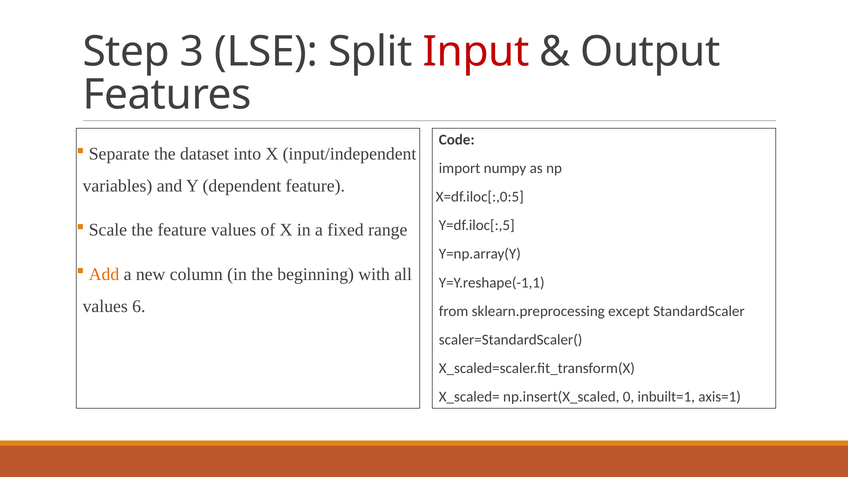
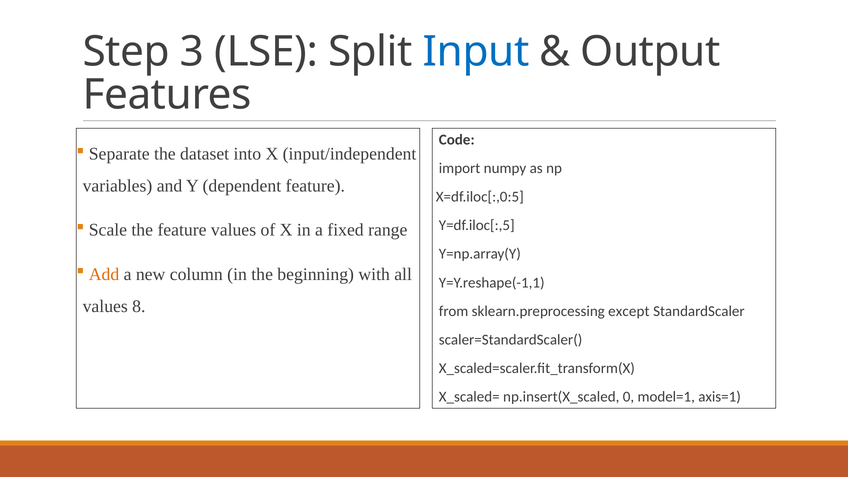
Input colour: red -> blue
6: 6 -> 8
inbuilt=1: inbuilt=1 -> model=1
